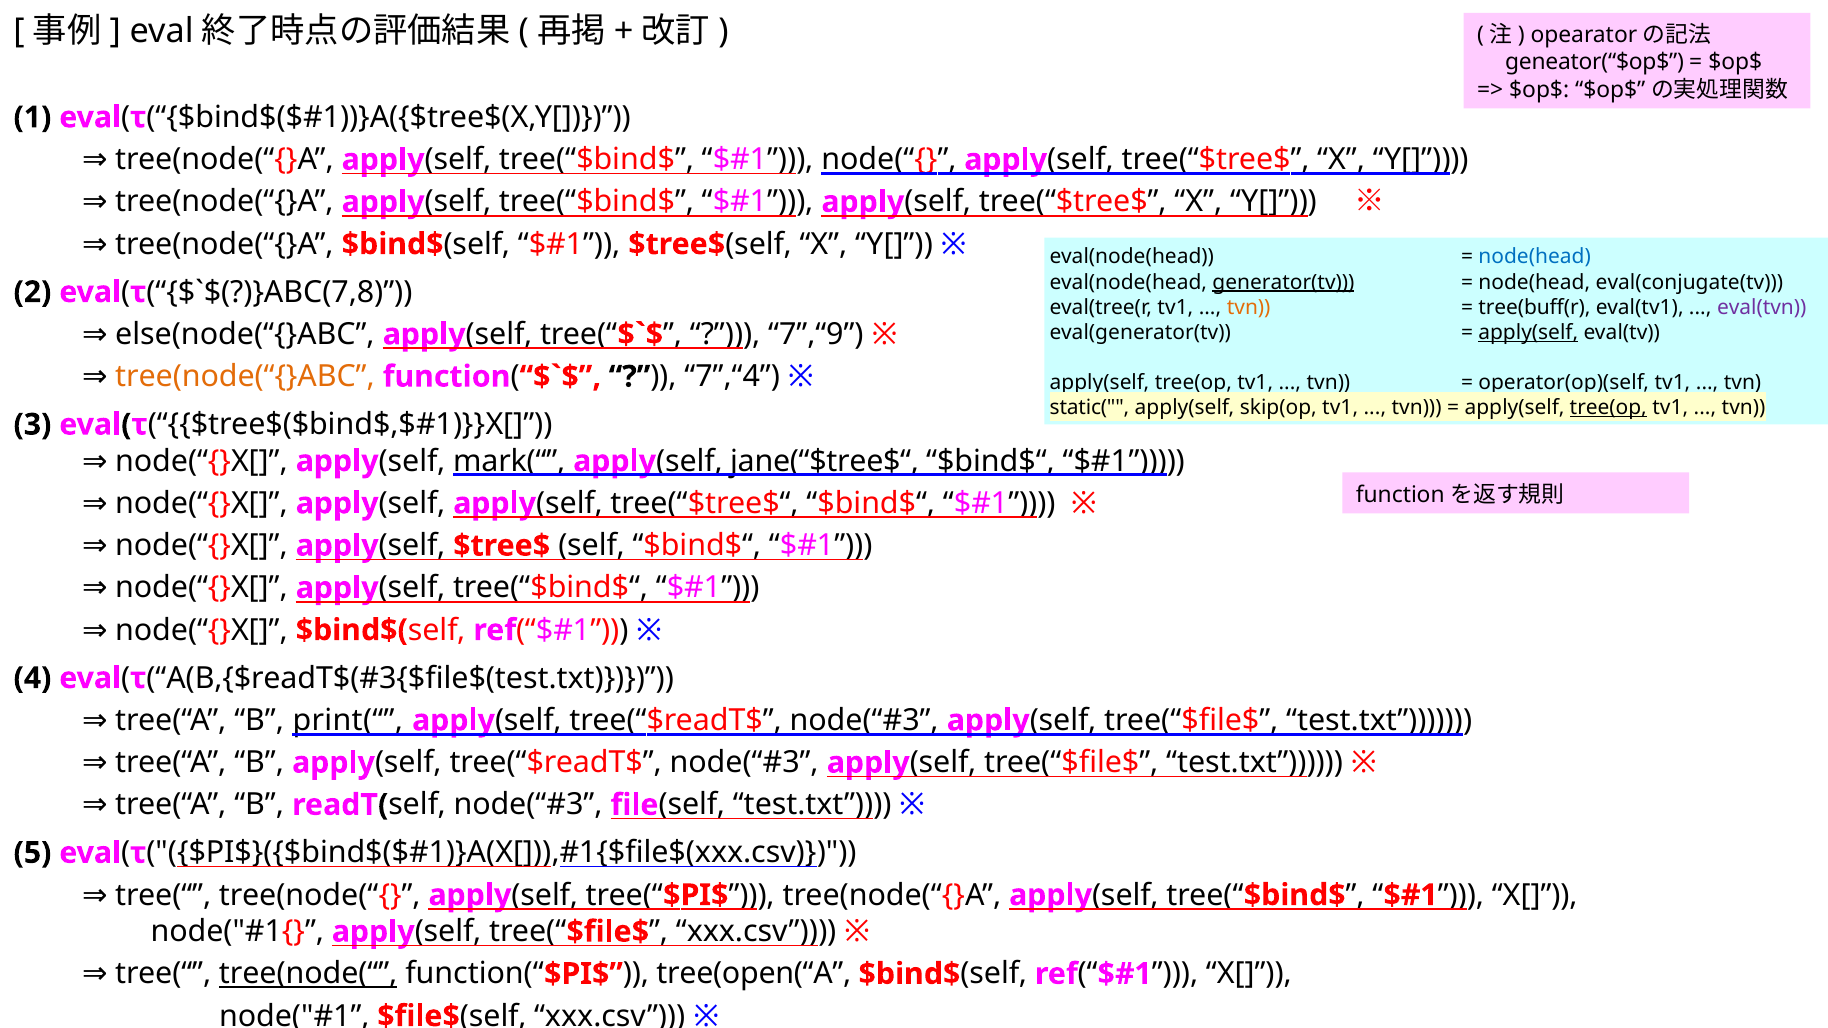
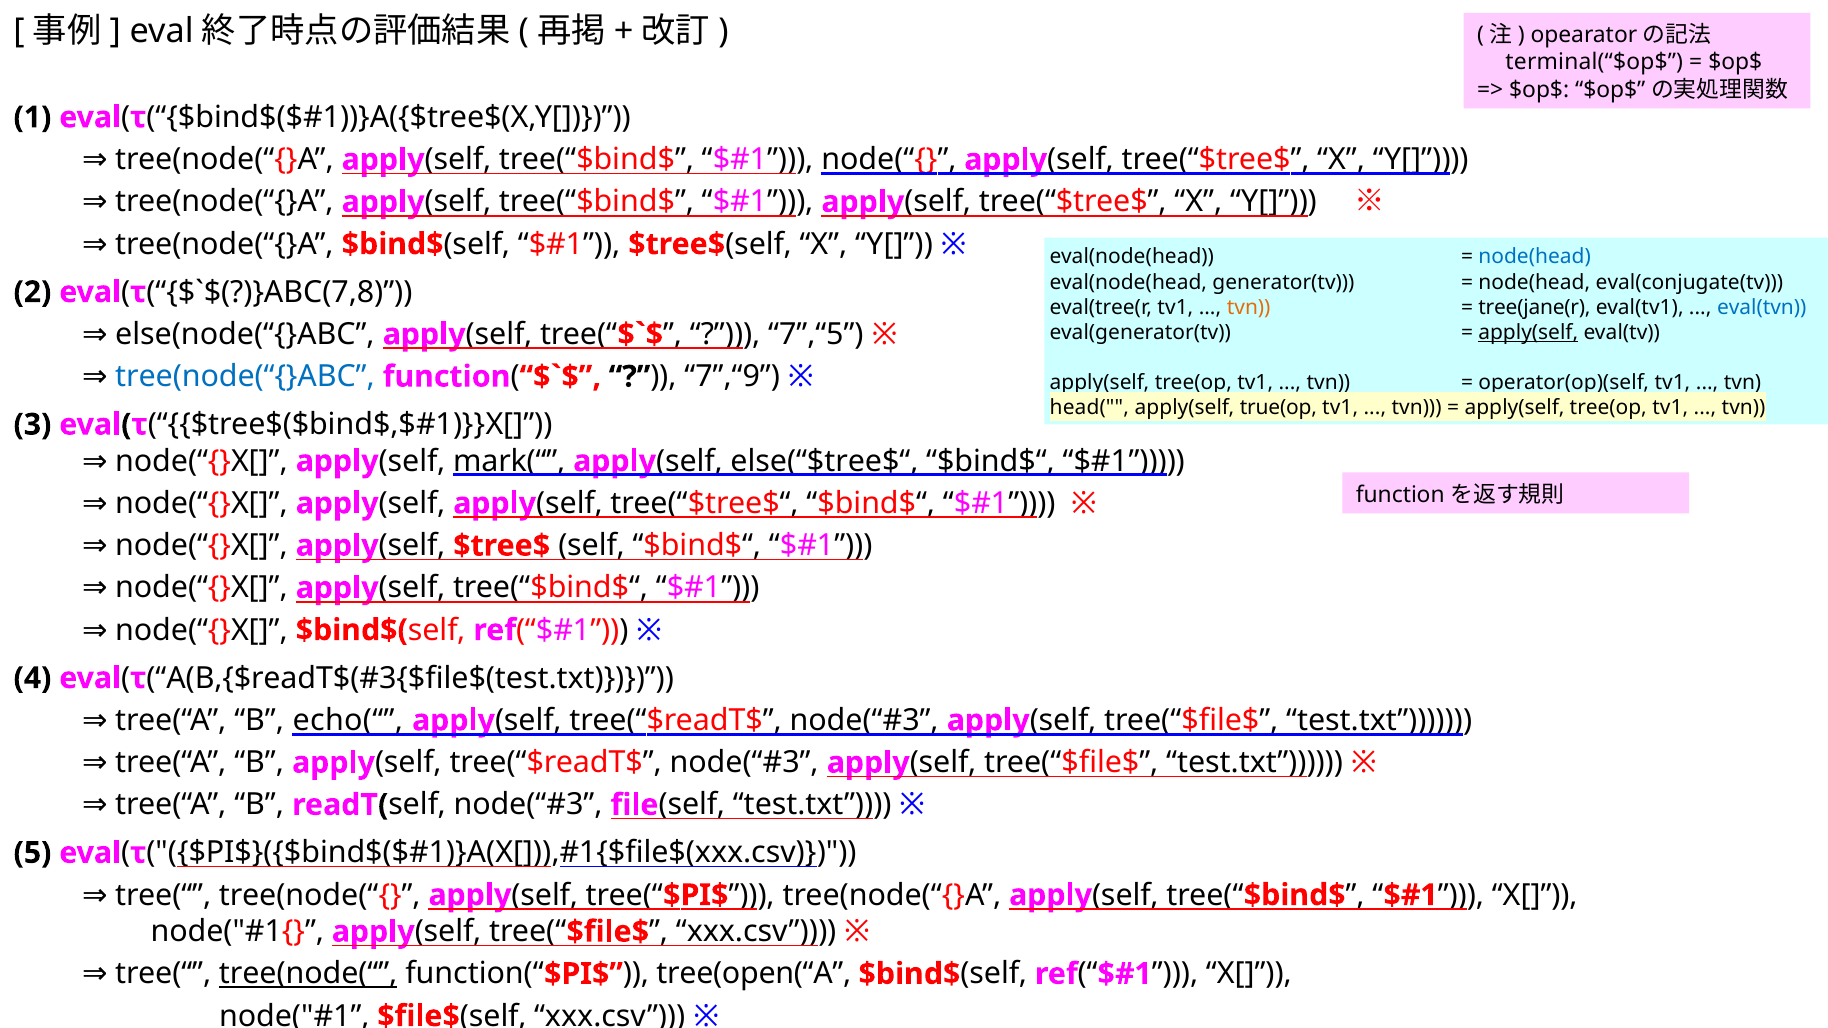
geneator(“$op$: geneator(“$op$ -> terminal(“$op$
generator(tv underline: present -> none
tree(buff(r: tree(buff(r -> tree(jane(r
eval(tvn colour: purple -> blue
7”,“9: 7”,“9 -> 7”,“5
tree(node(“{}ABC colour: orange -> blue
7”,“4: 7”,“4 -> 7”,“9
static(: static( -> head(
skip(op: skip(op -> true(op
tree(op at (1608, 408) underline: present -> none
jane(“$tree$“: jane(“$tree$“ -> else(“$tree$“
print(“: print(“ -> echo(“
